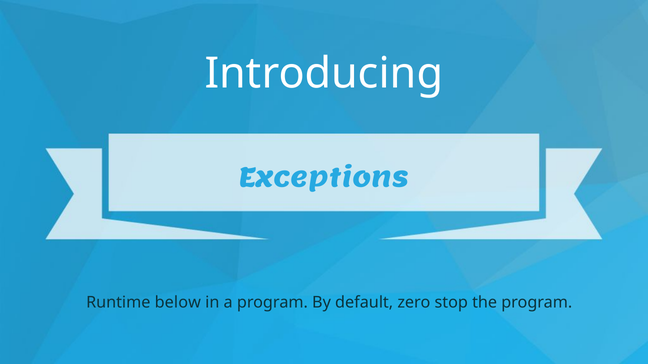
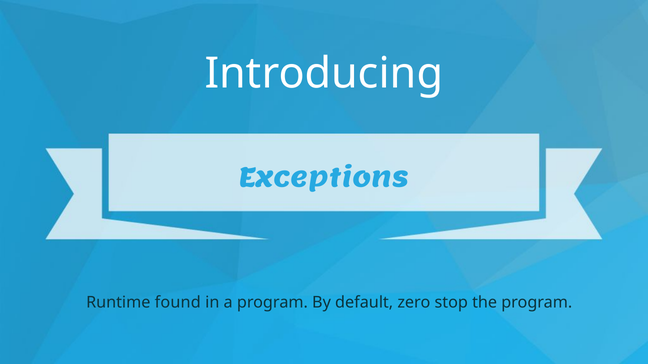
below: below -> found
